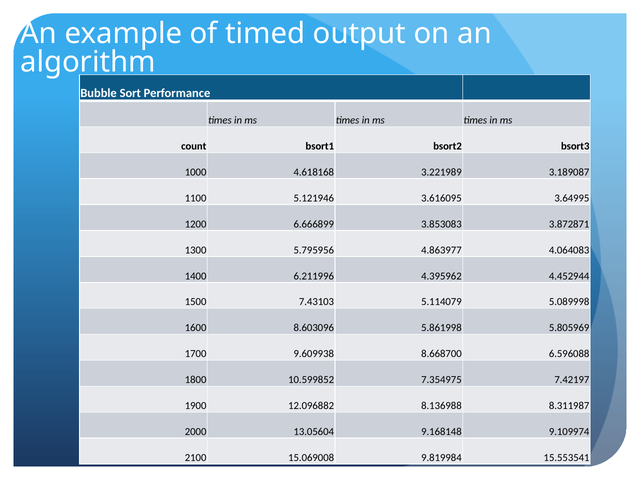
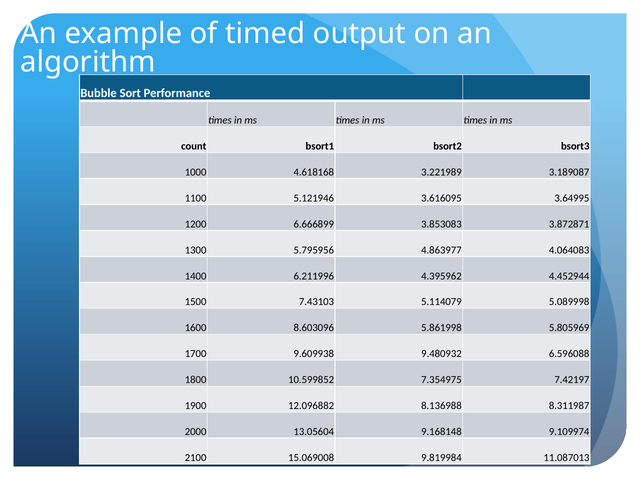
8.668700: 8.668700 -> 9.480932
15.553541: 15.553541 -> 11.087013
